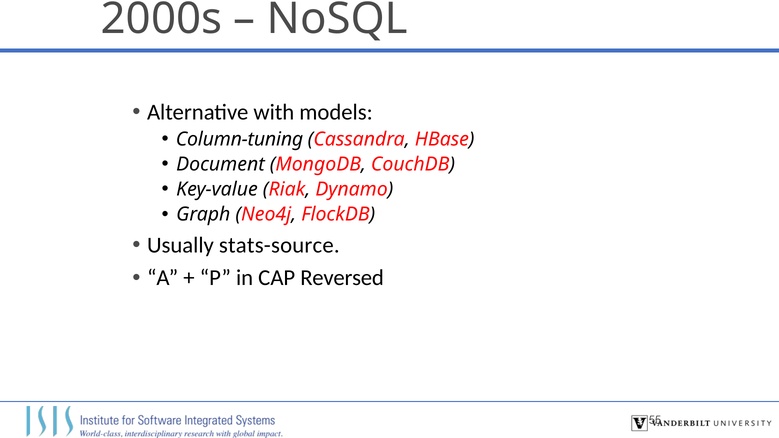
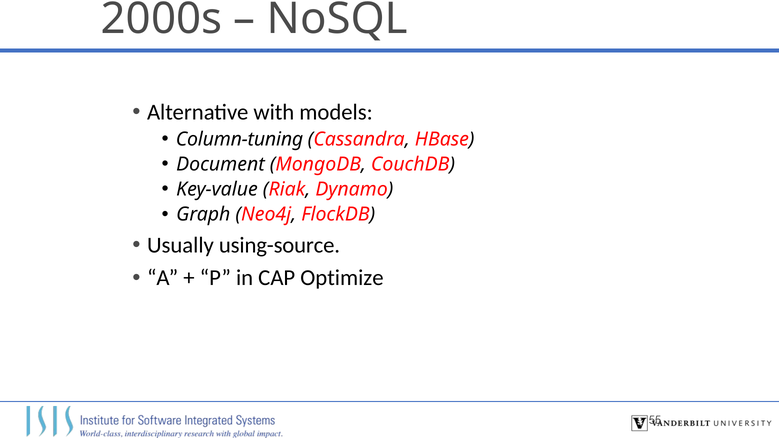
stats-source: stats-source -> using-source
Reversed: Reversed -> Optimize
